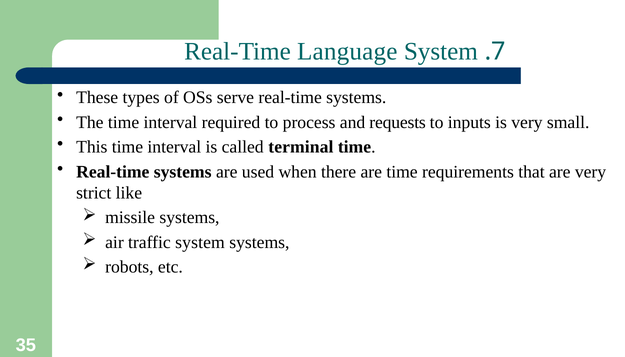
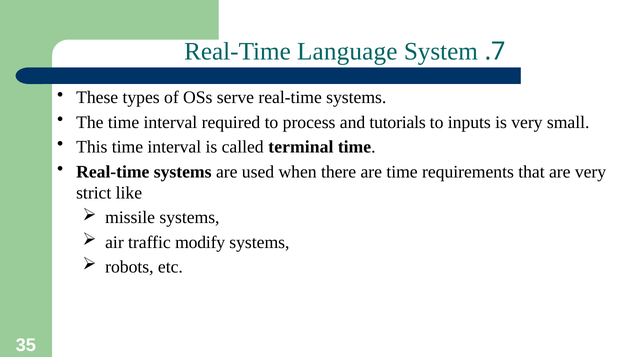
requests: requests -> tutorials
traffic system: system -> modify
